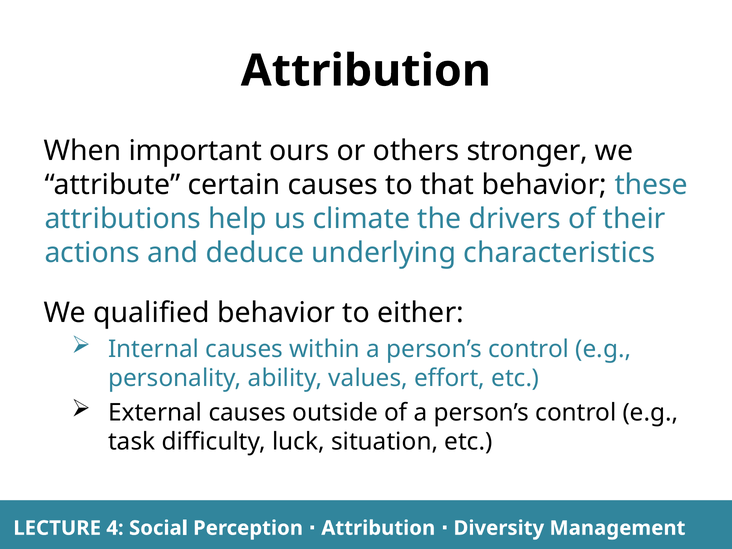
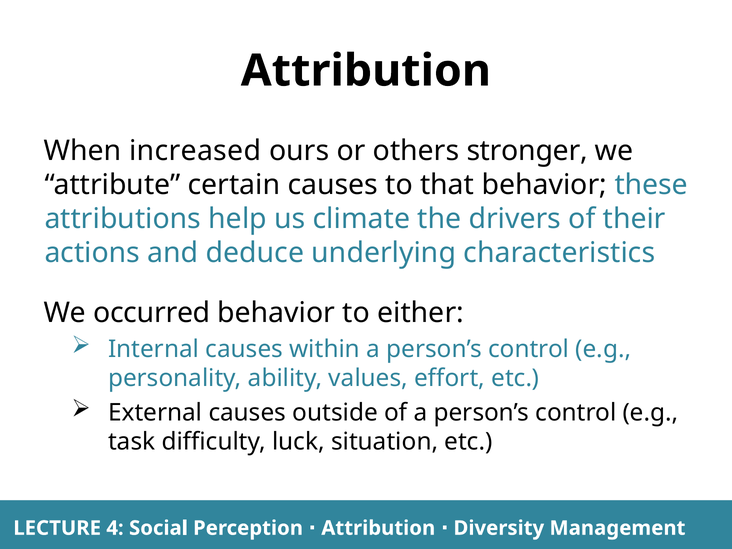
important: important -> increased
qualified: qualified -> occurred
